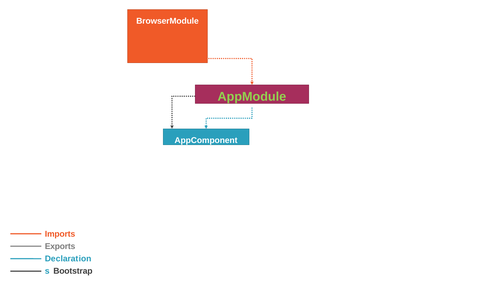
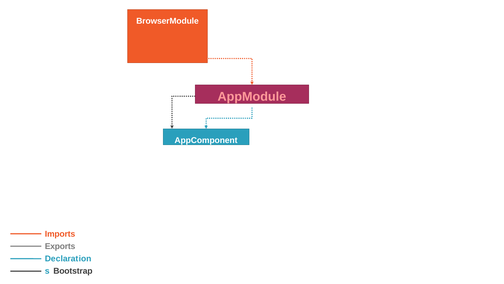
AppModule colour: light green -> pink
